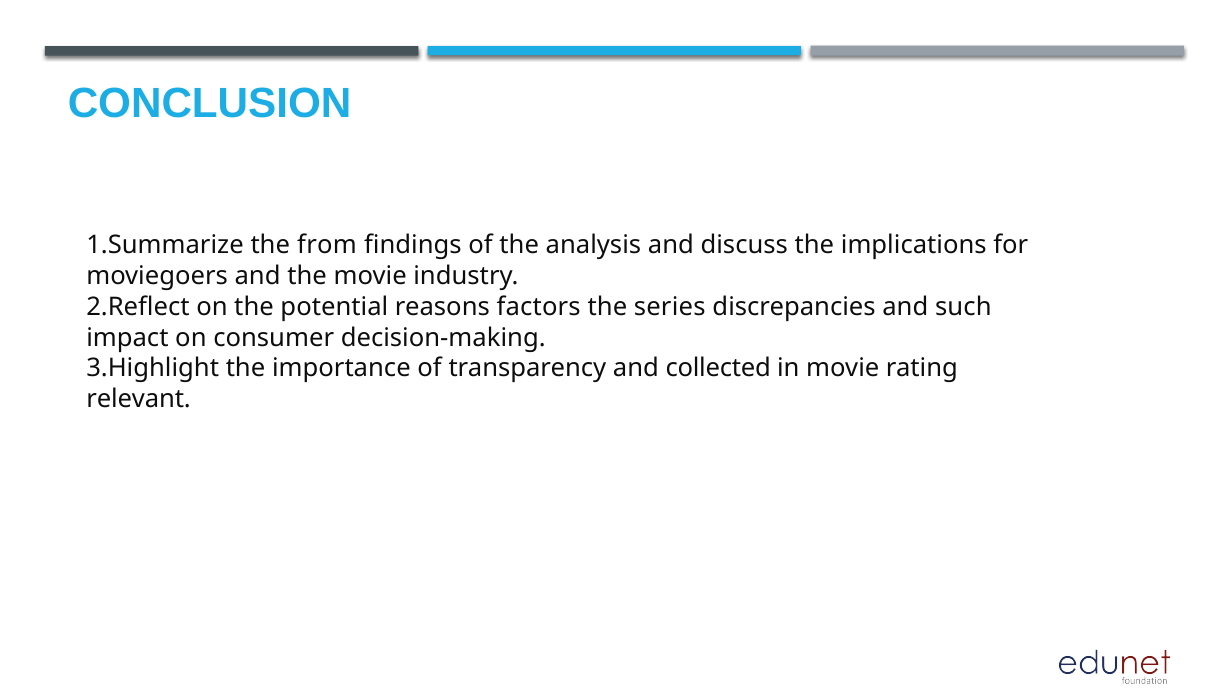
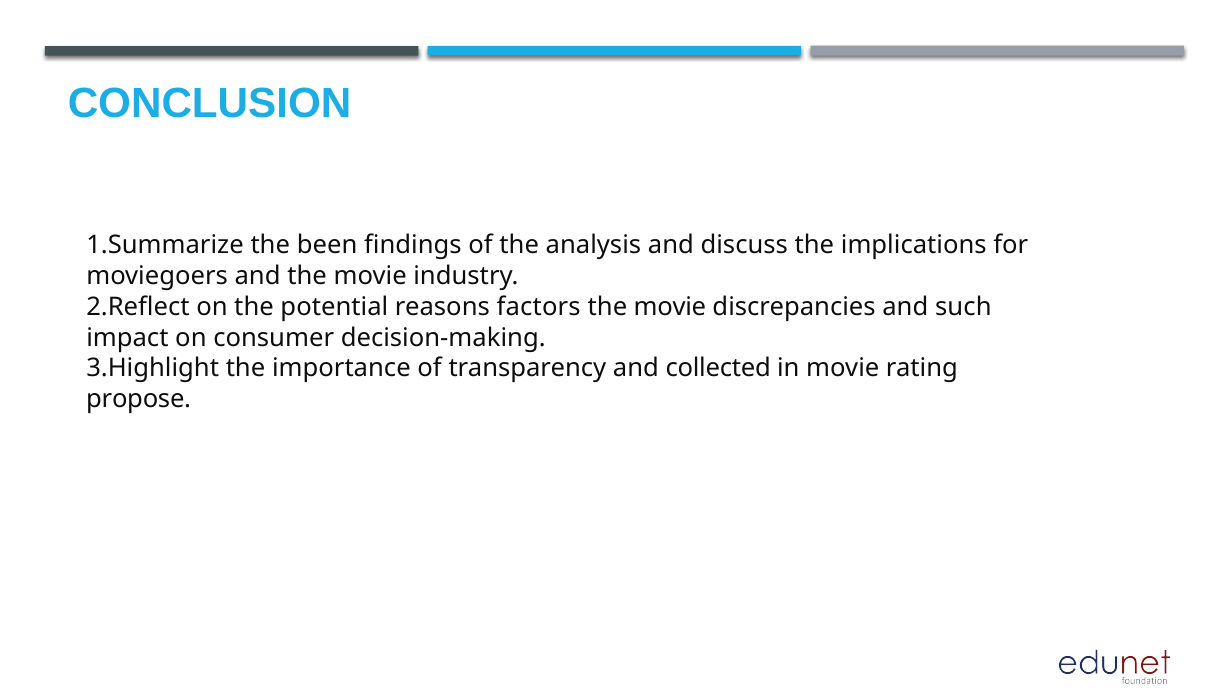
from: from -> been
series at (670, 307): series -> movie
relevant: relevant -> propose
